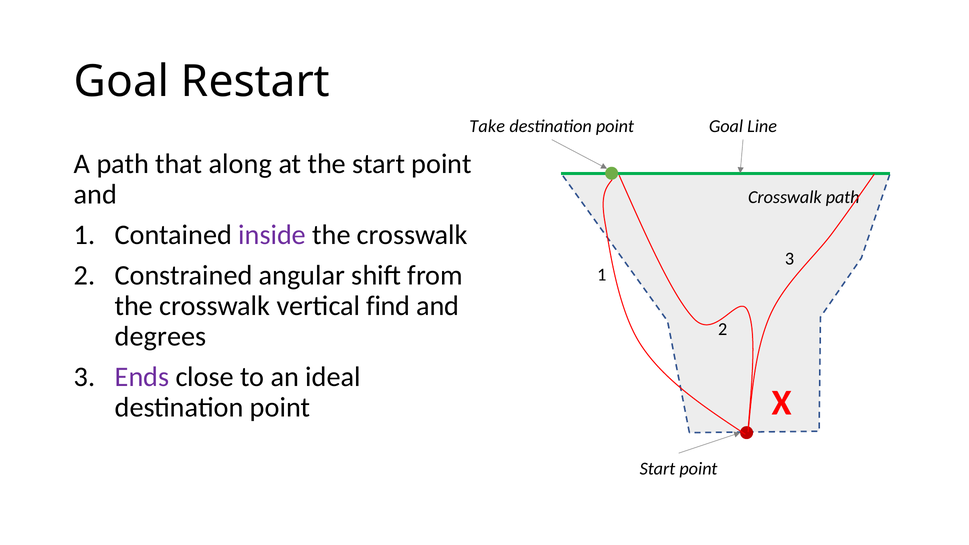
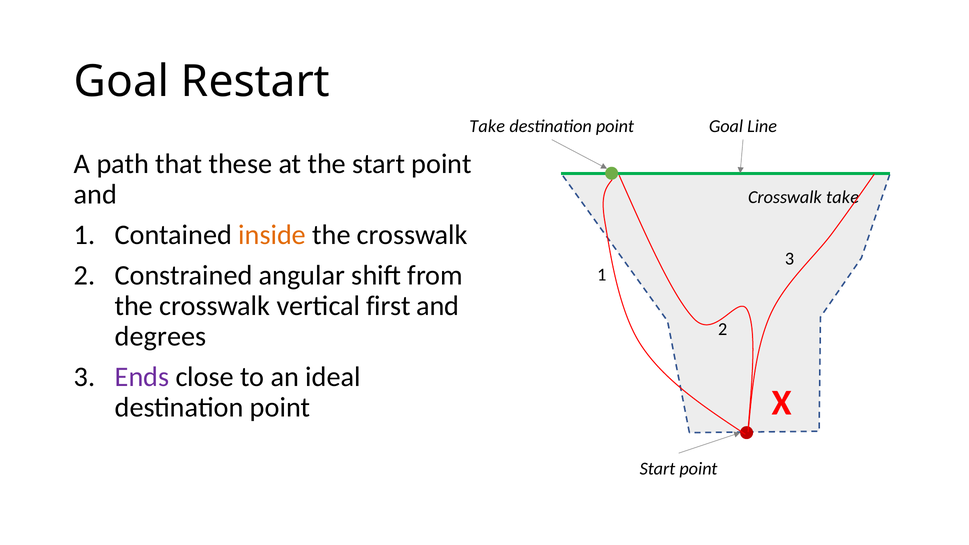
along: along -> these
Crosswalk path: path -> take
inside colour: purple -> orange
find: find -> first
